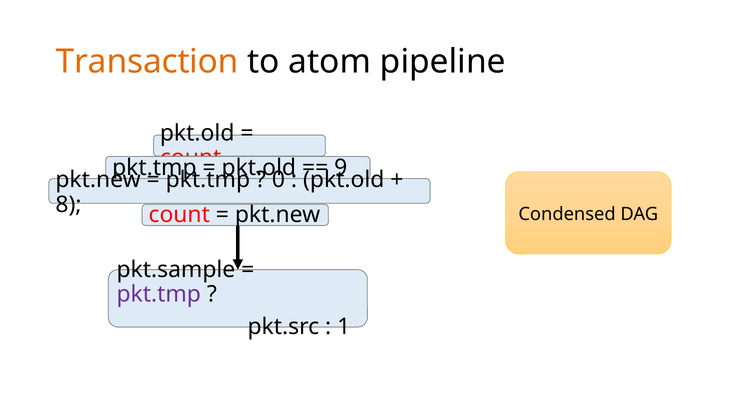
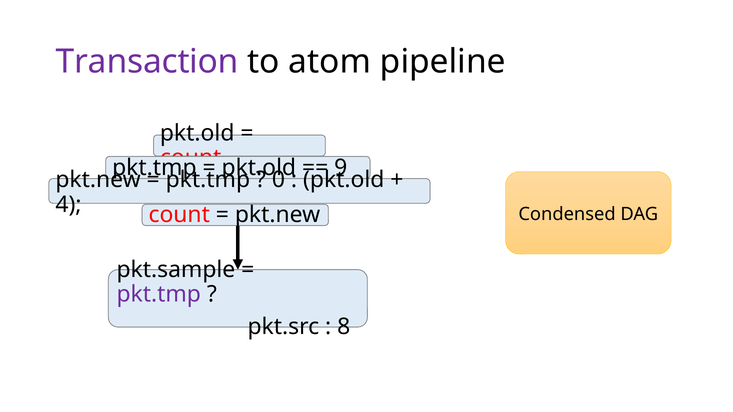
Transaction colour: orange -> purple
8: 8 -> 4
1: 1 -> 8
